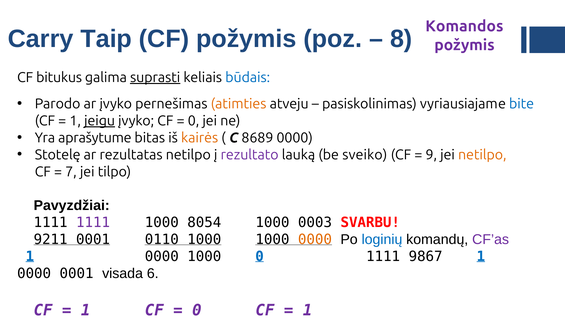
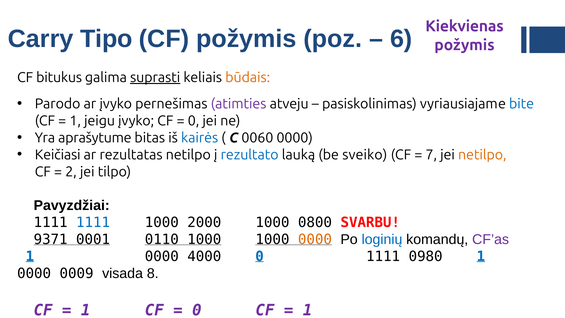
Komandos: Komandos -> Kiekvienas
Taip: Taip -> Tipo
8: 8 -> 6
būdais colour: blue -> orange
atimties colour: orange -> purple
jeigu underline: present -> none
kairės colour: orange -> blue
8689: 8689 -> 0060
Stotelę: Stotelę -> Keičiasi
rezultato colour: purple -> blue
9: 9 -> 7
7: 7 -> 2
1111 at (93, 222) colour: purple -> blue
8054: 8054 -> 2000
0003: 0003 -> 0800
9211: 9211 -> 9371
0000 1000: 1000 -> 4000
9867: 9867 -> 0980
0000 0001: 0001 -> 0009
6: 6 -> 8
